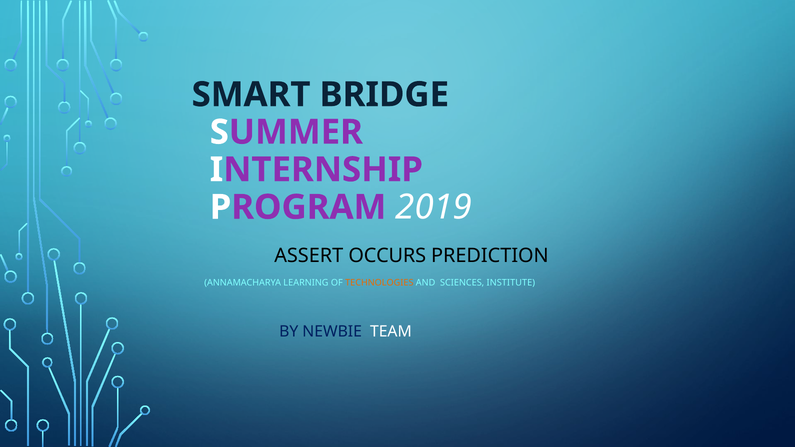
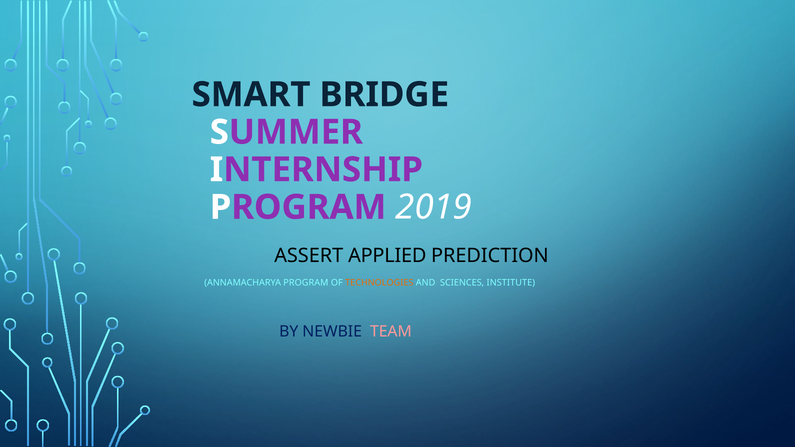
OCCURS: OCCURS -> APPLIED
ANNAMACHARYA LEARNING: LEARNING -> PROGRAM
TEAM colour: white -> pink
